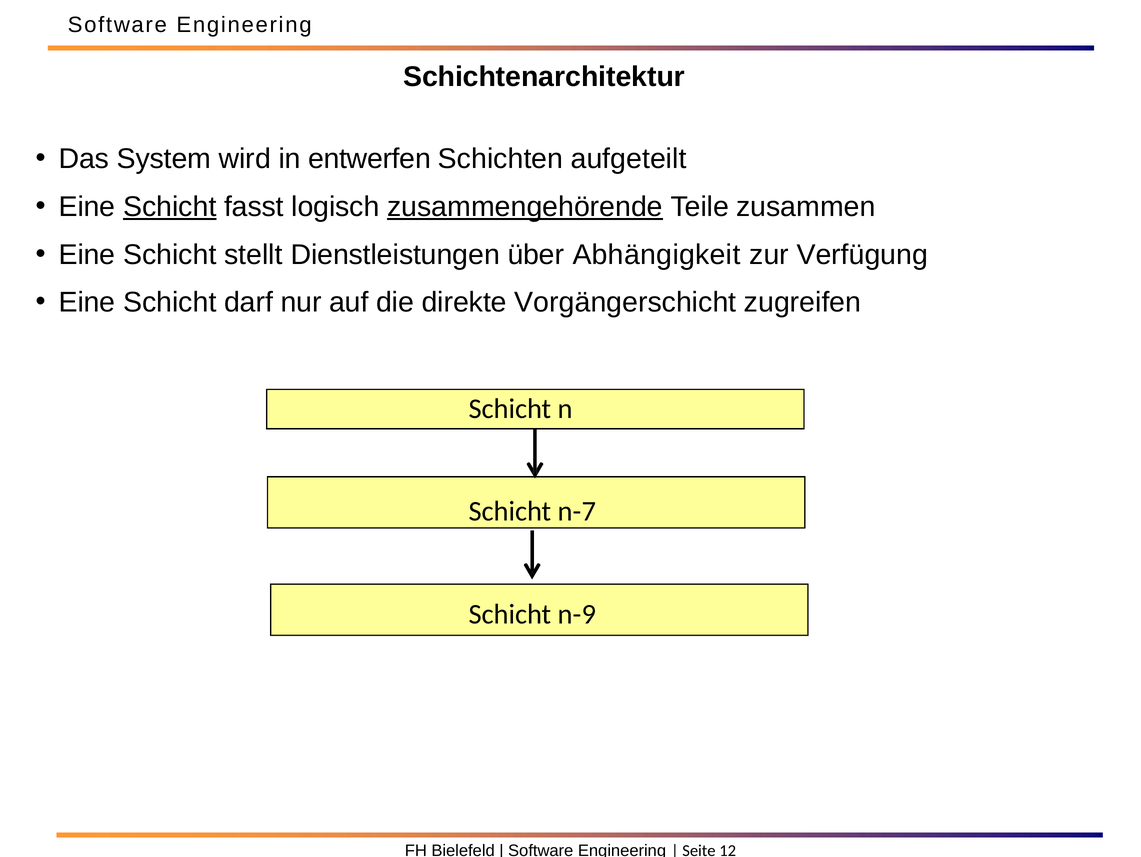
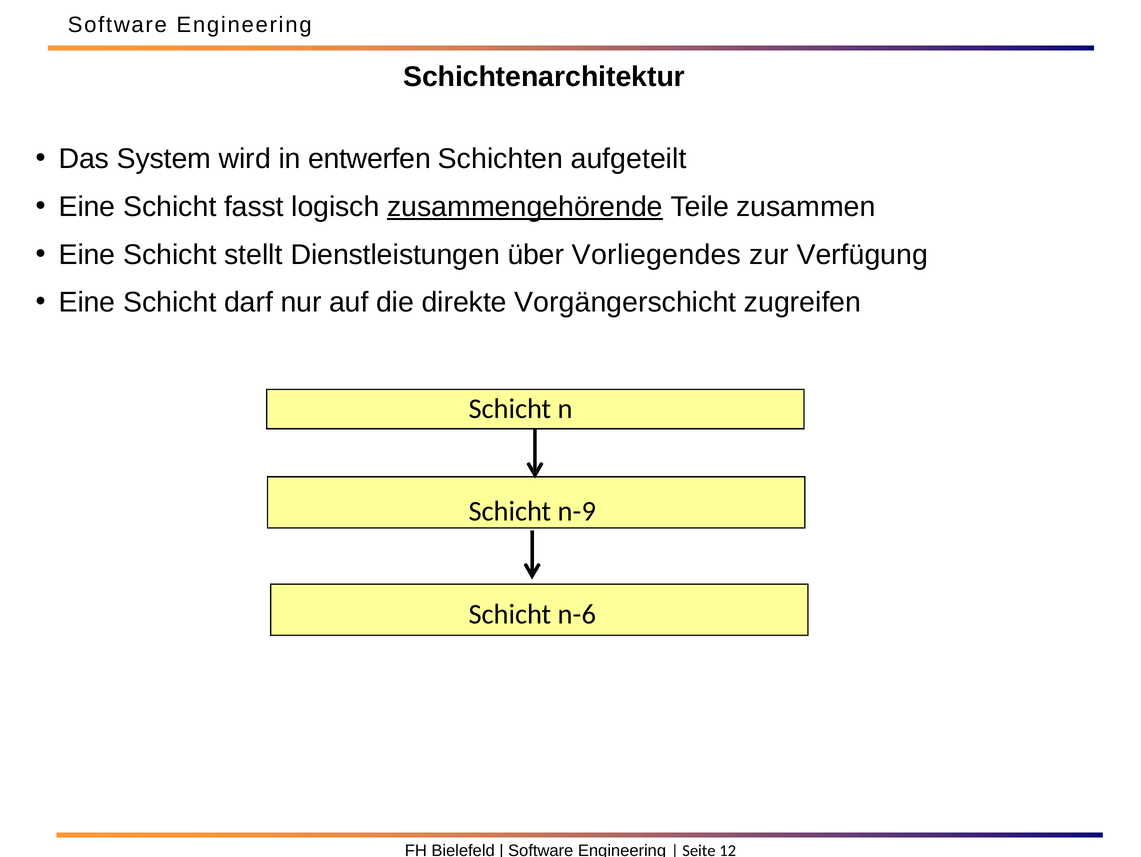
Schicht at (170, 207) underline: present -> none
Abhängigkeit: Abhängigkeit -> Vorliegendes
n-7: n-7 -> n-9
n-9: n-9 -> n-6
